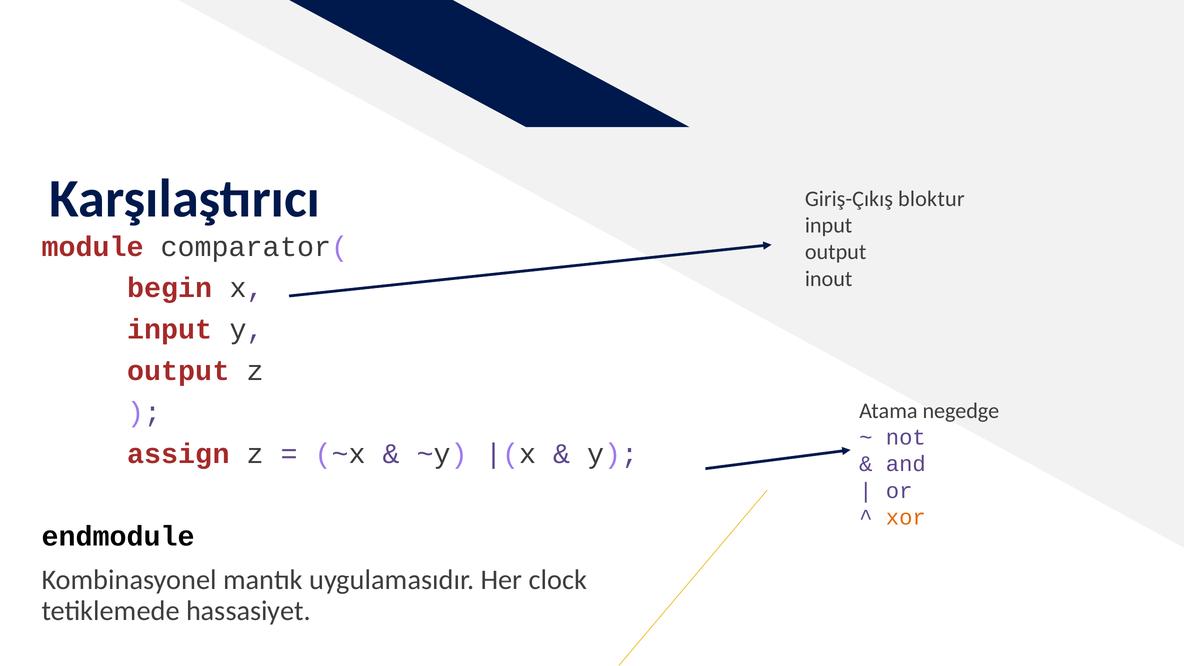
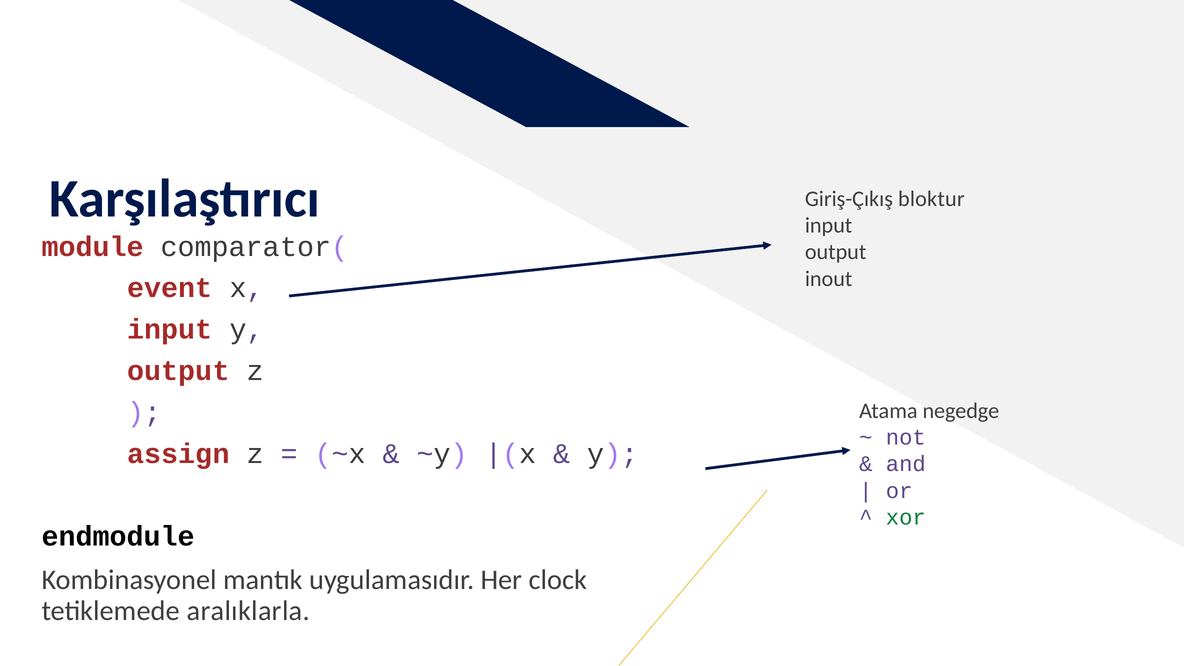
begin: begin -> event
xor colour: orange -> green
hassasiyet: hassasiyet -> aralıklarla
